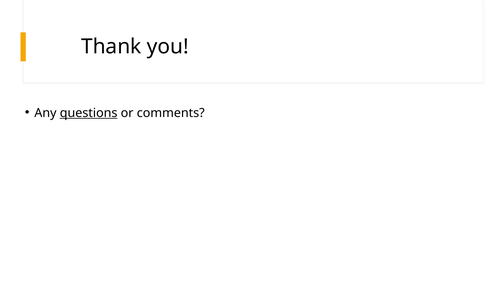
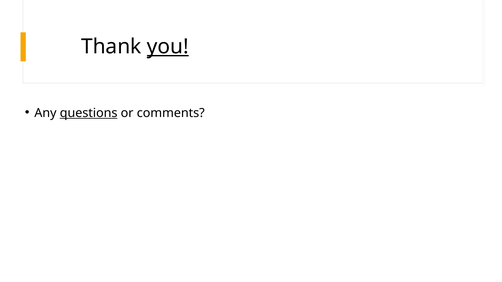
you underline: none -> present
